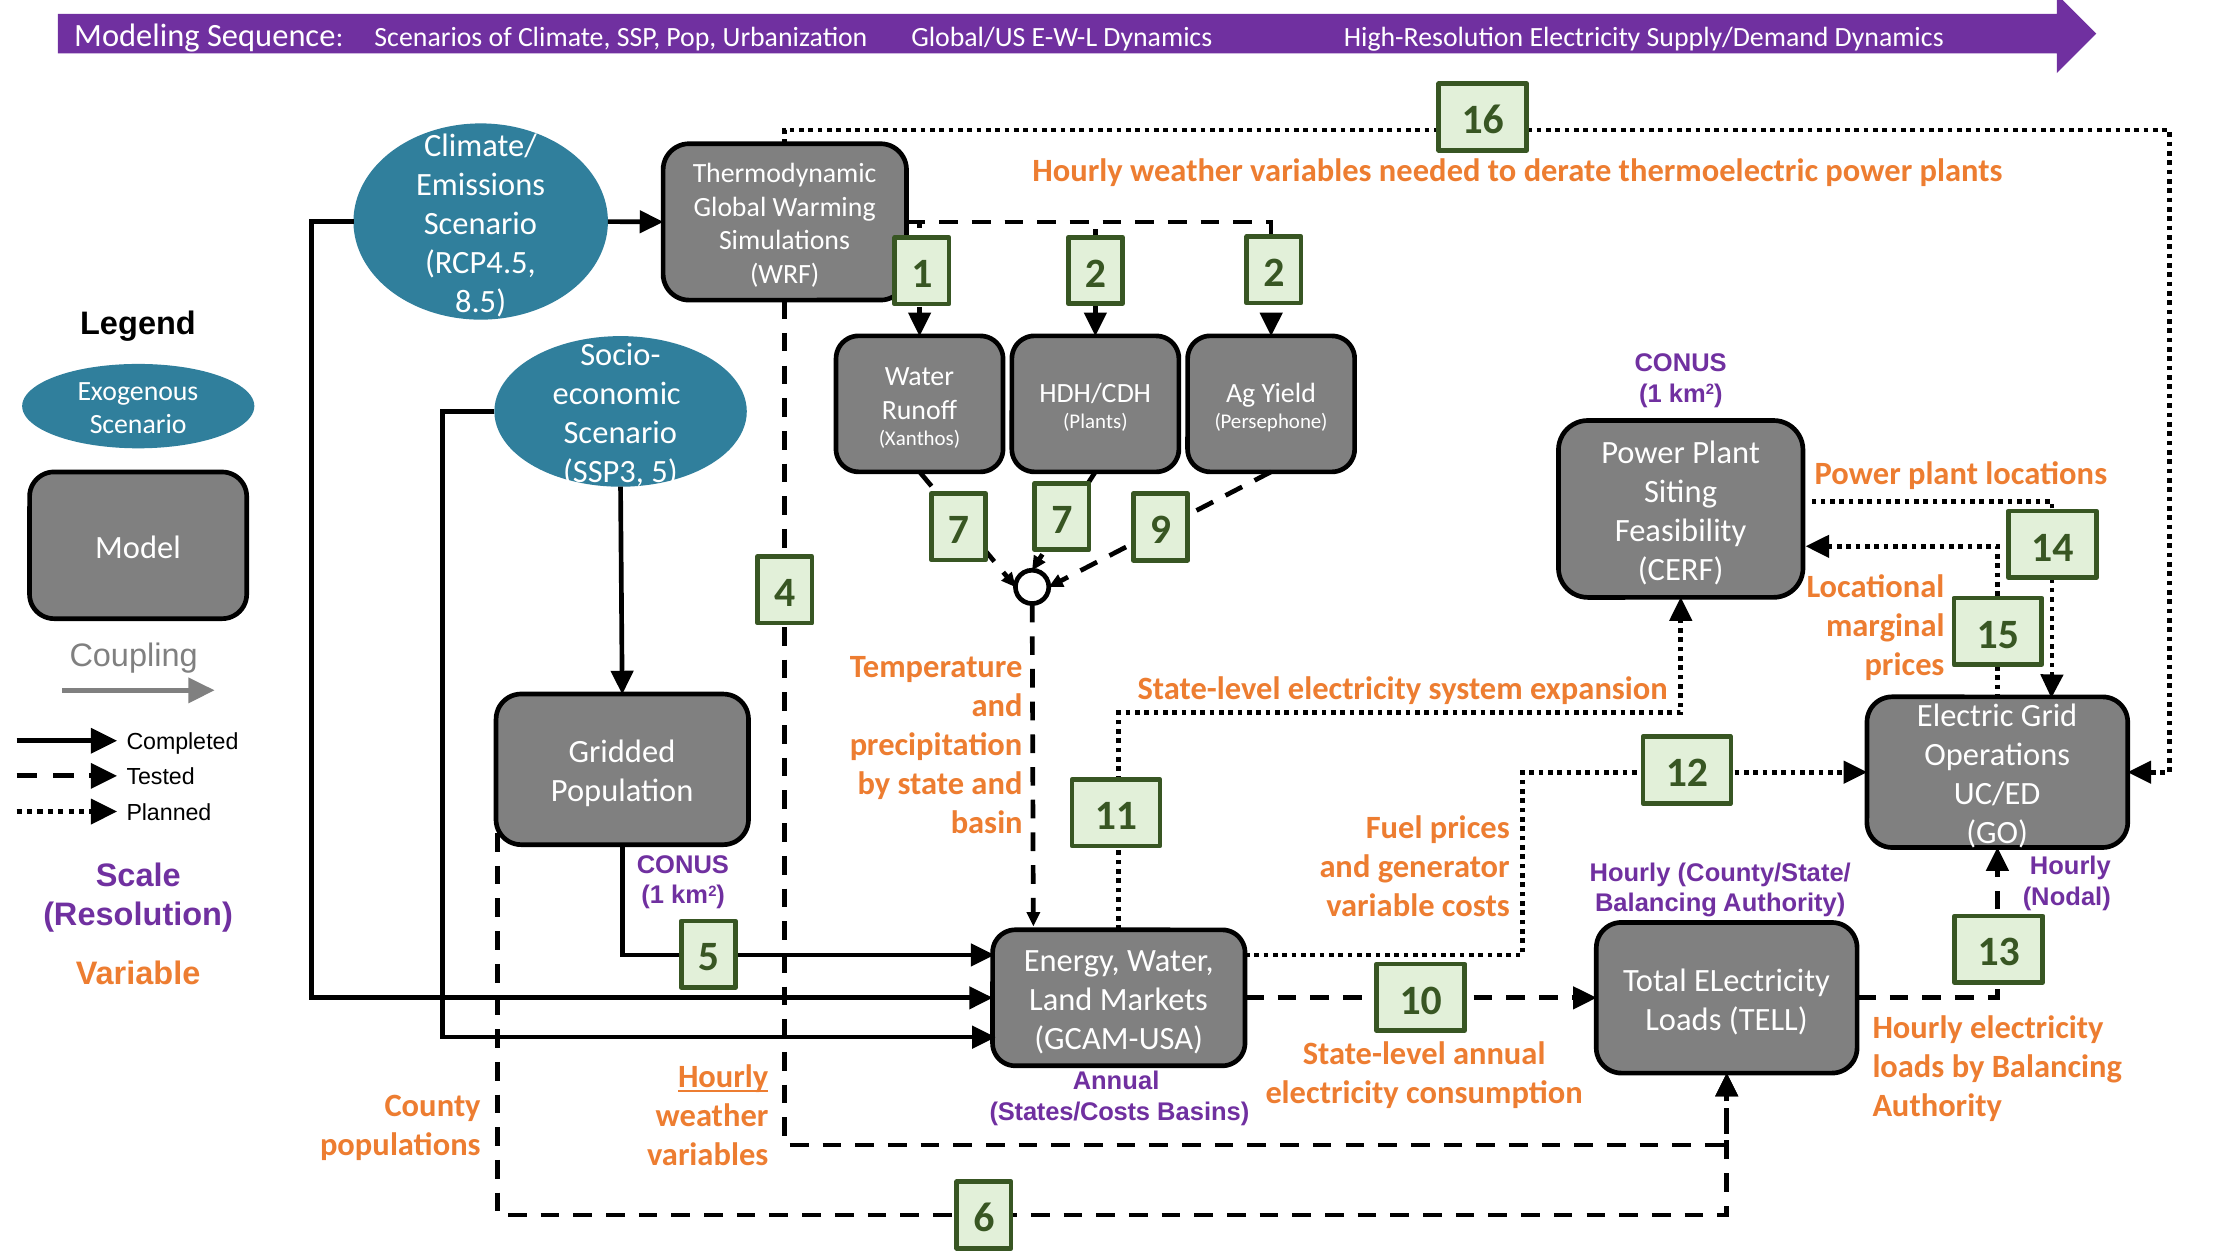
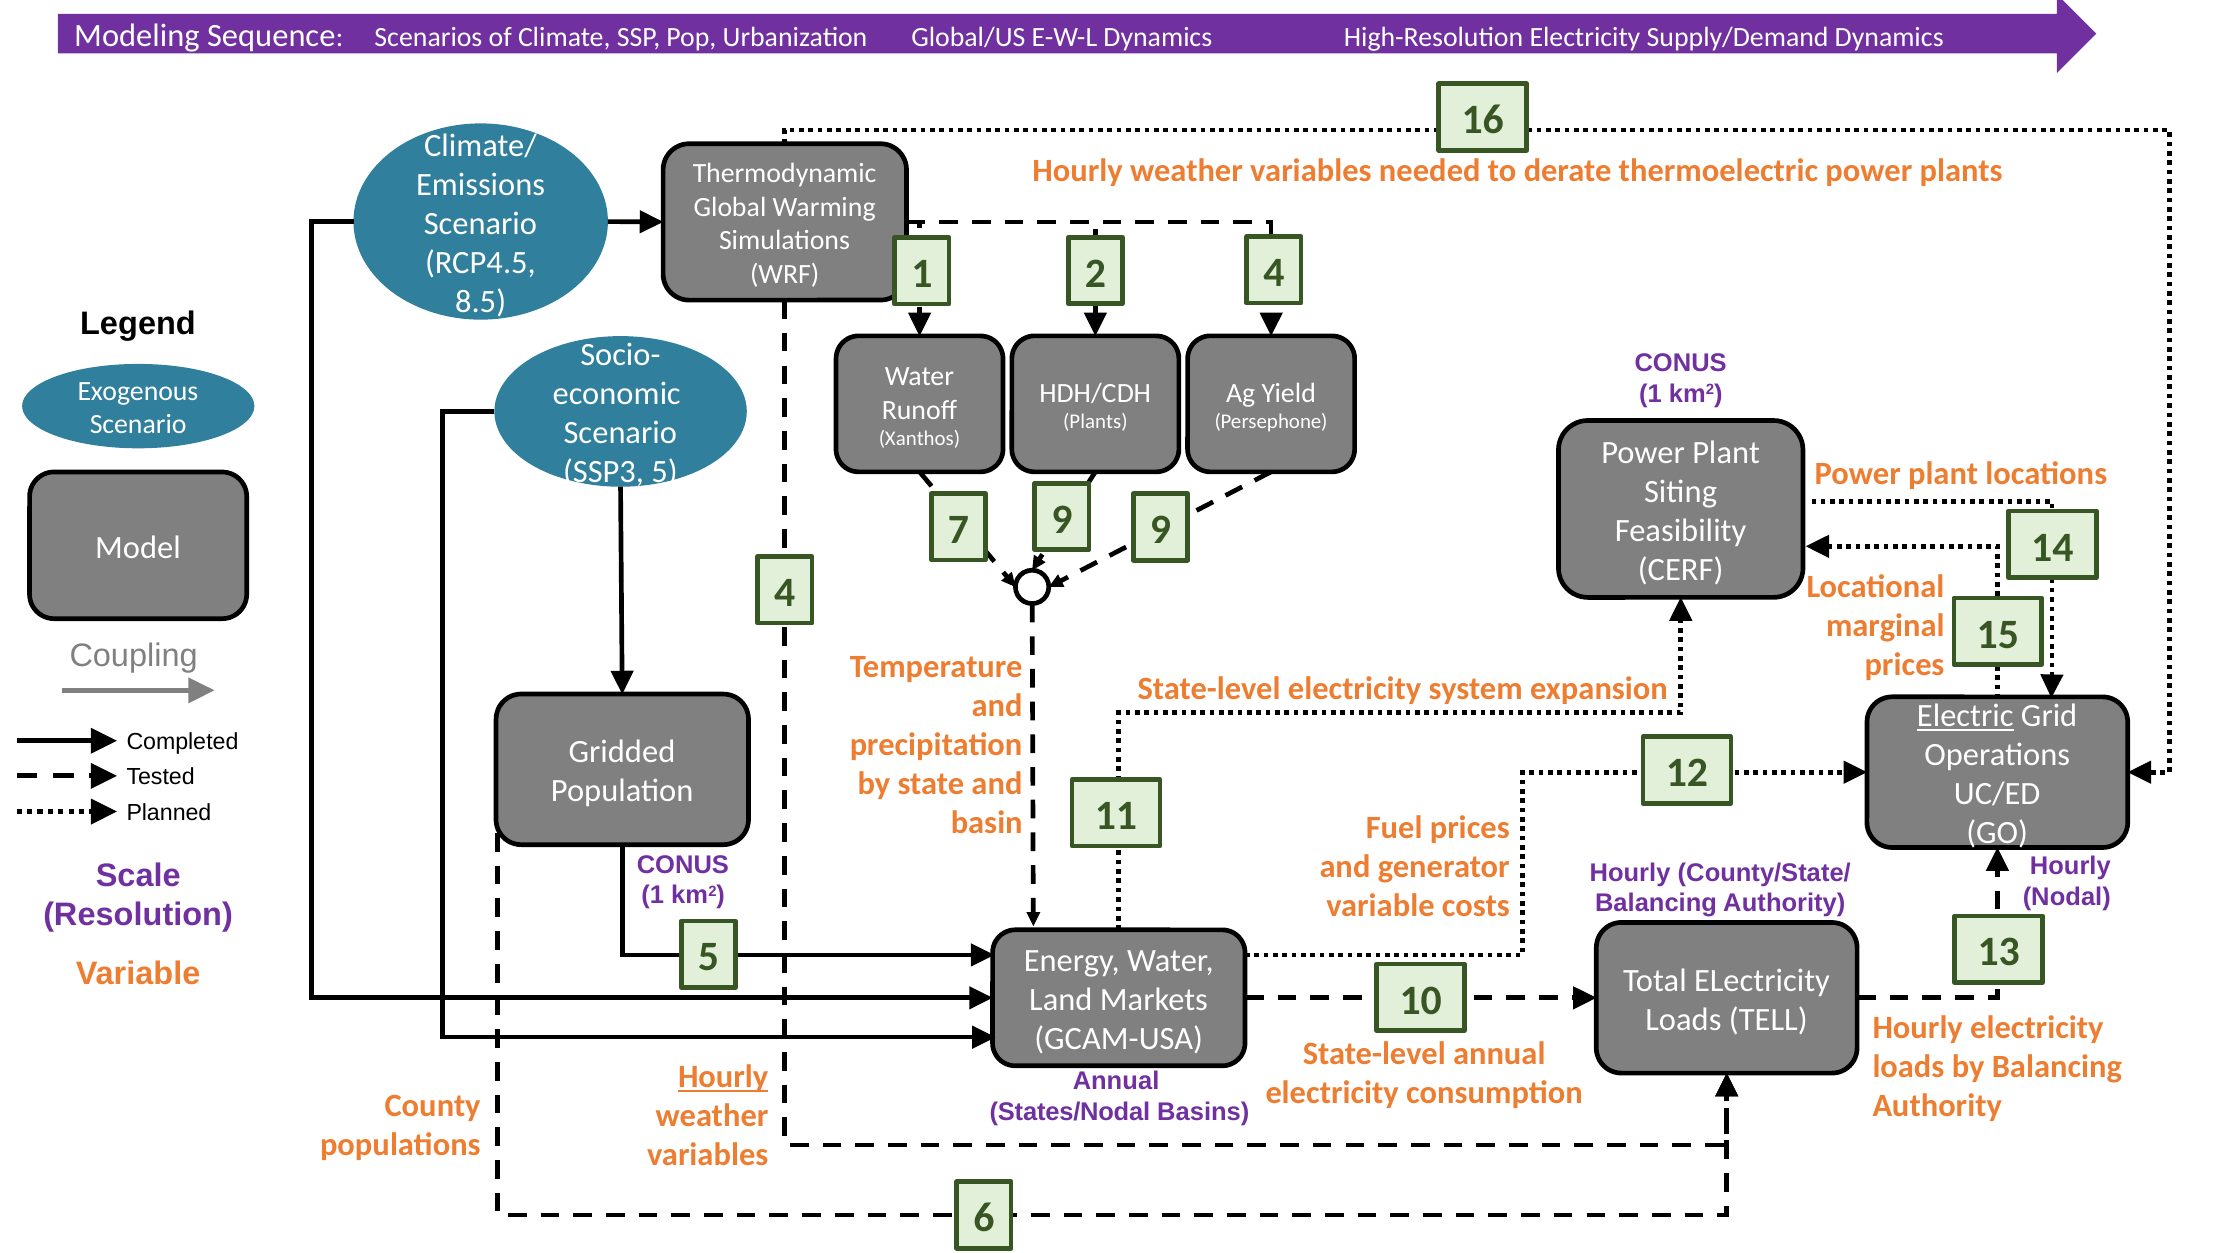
2 2: 2 -> 4
7 7: 7 -> 9
Electric underline: none -> present
States/Costs: States/Costs -> States/Nodal
